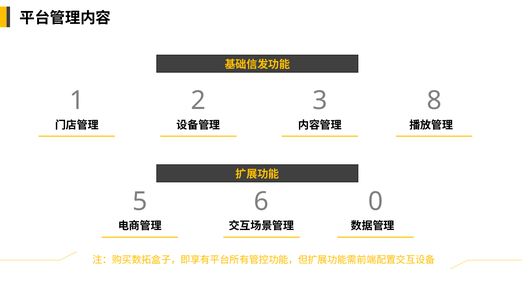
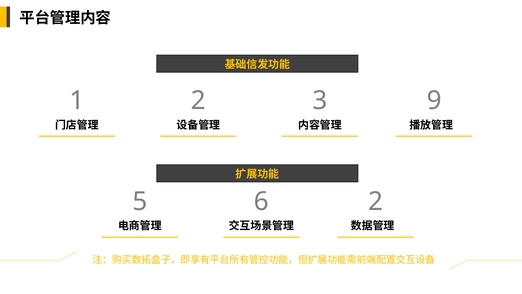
8: 8 -> 9
6 0: 0 -> 2
